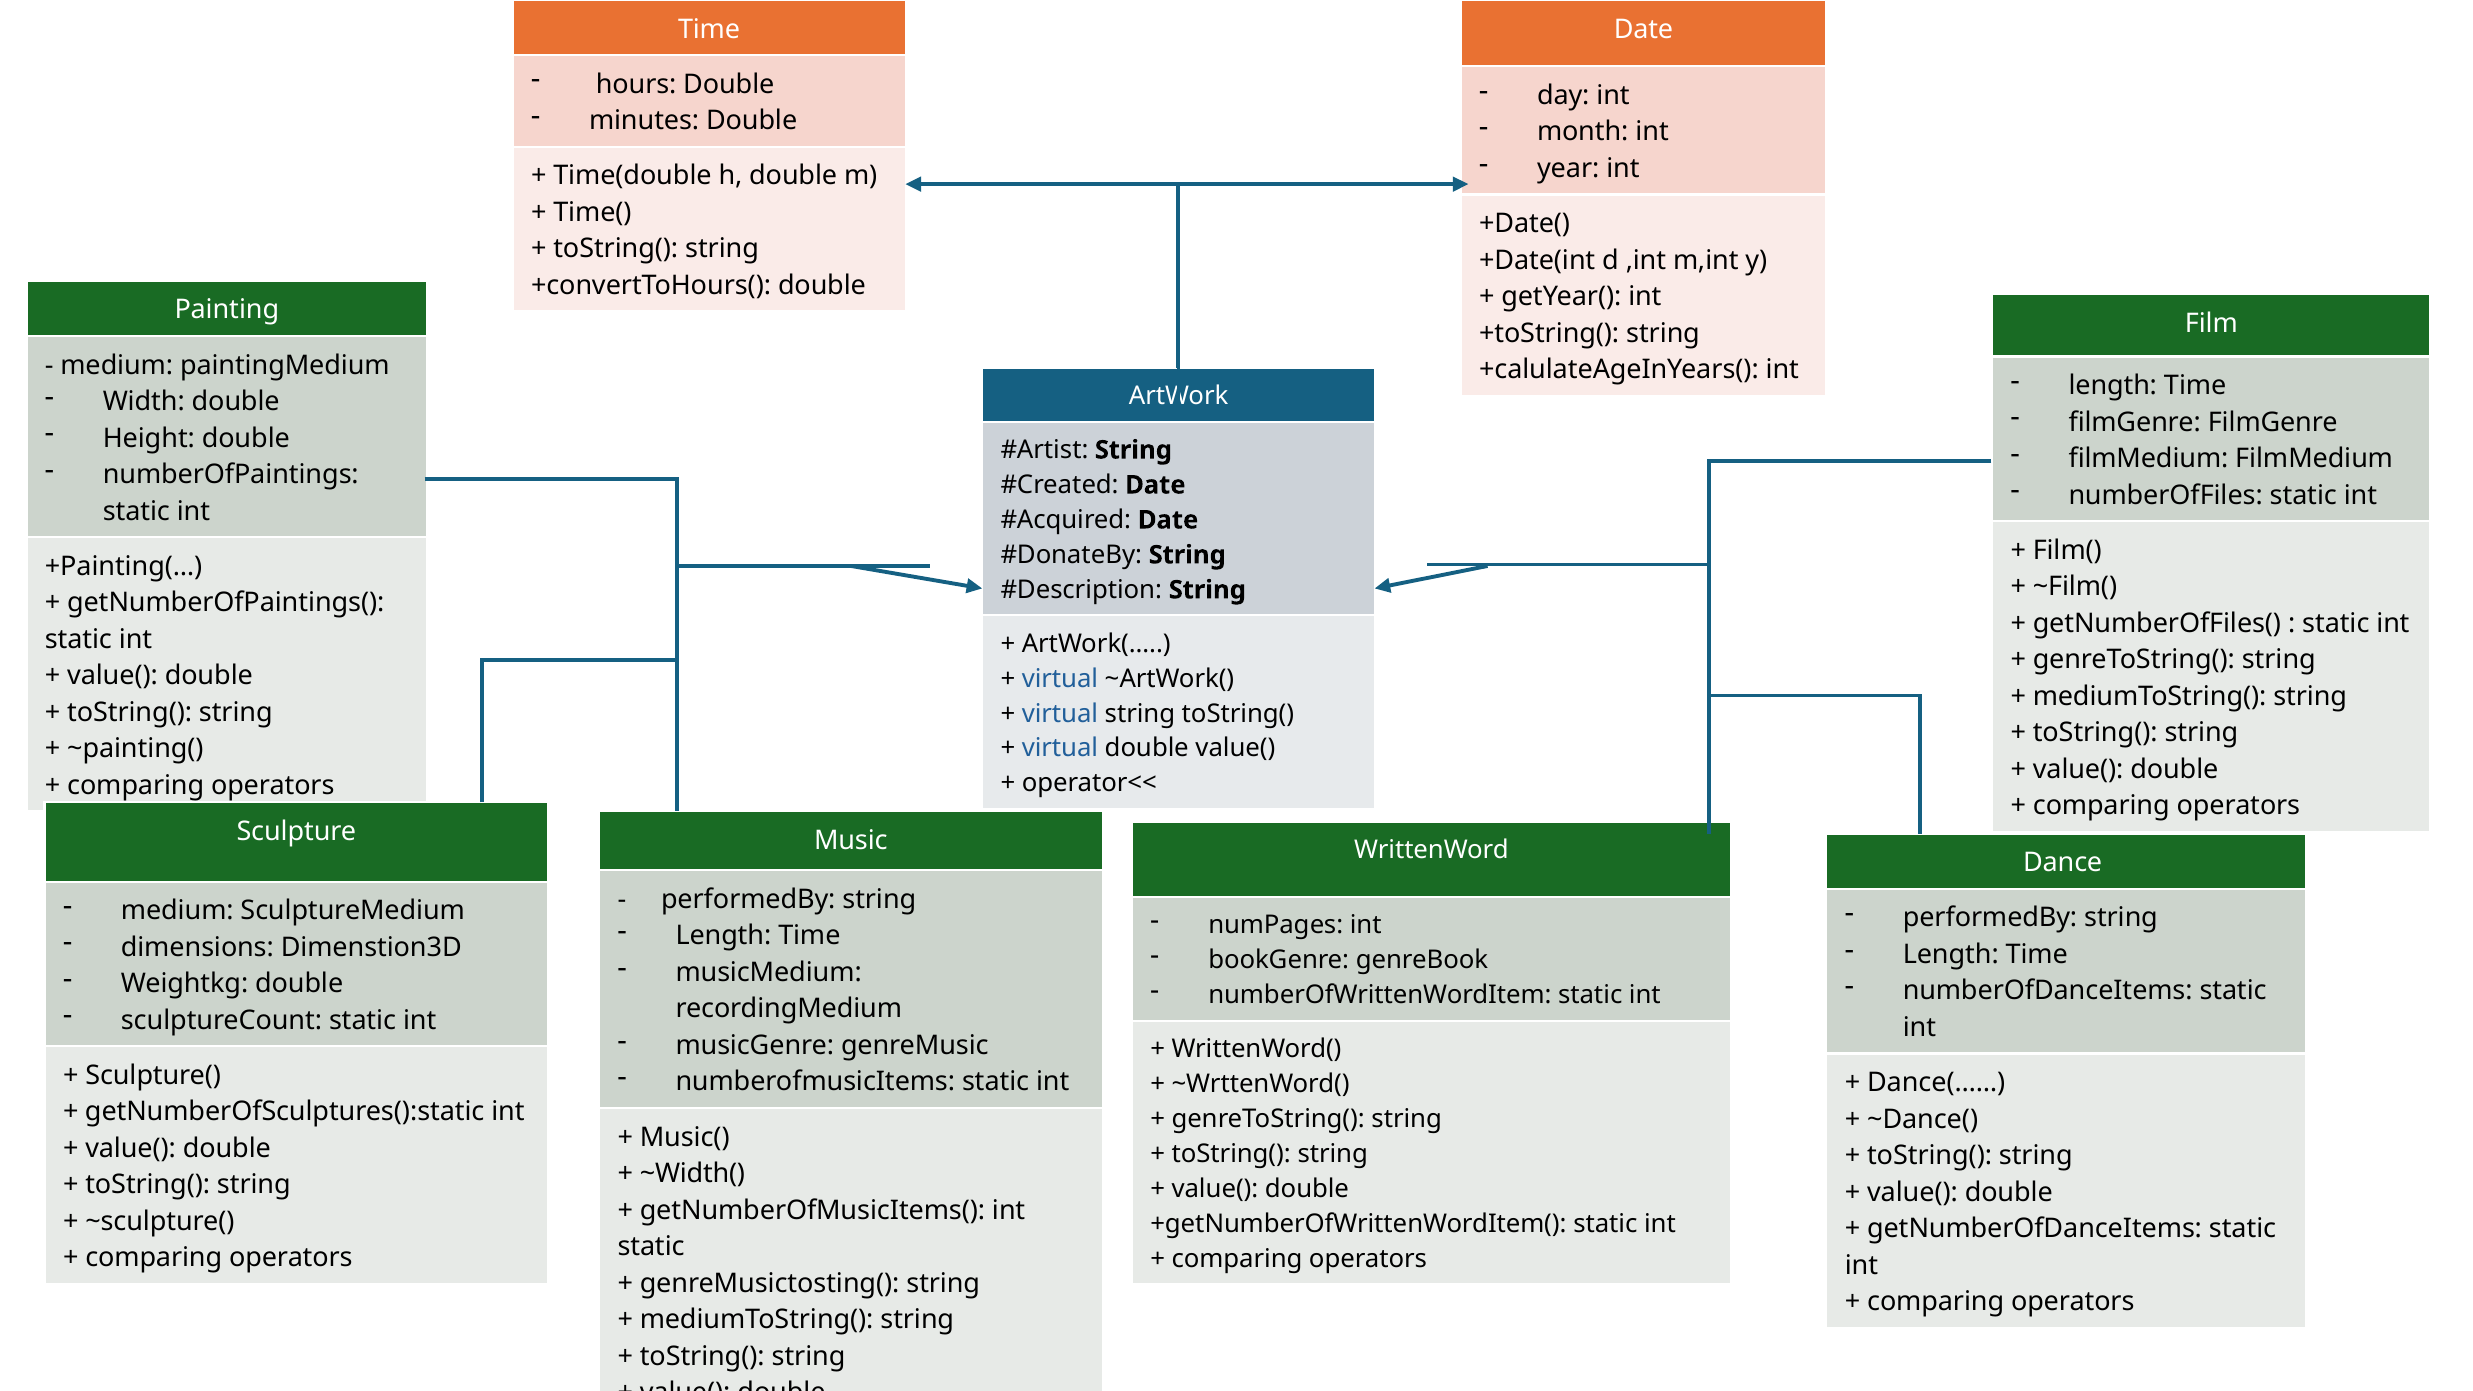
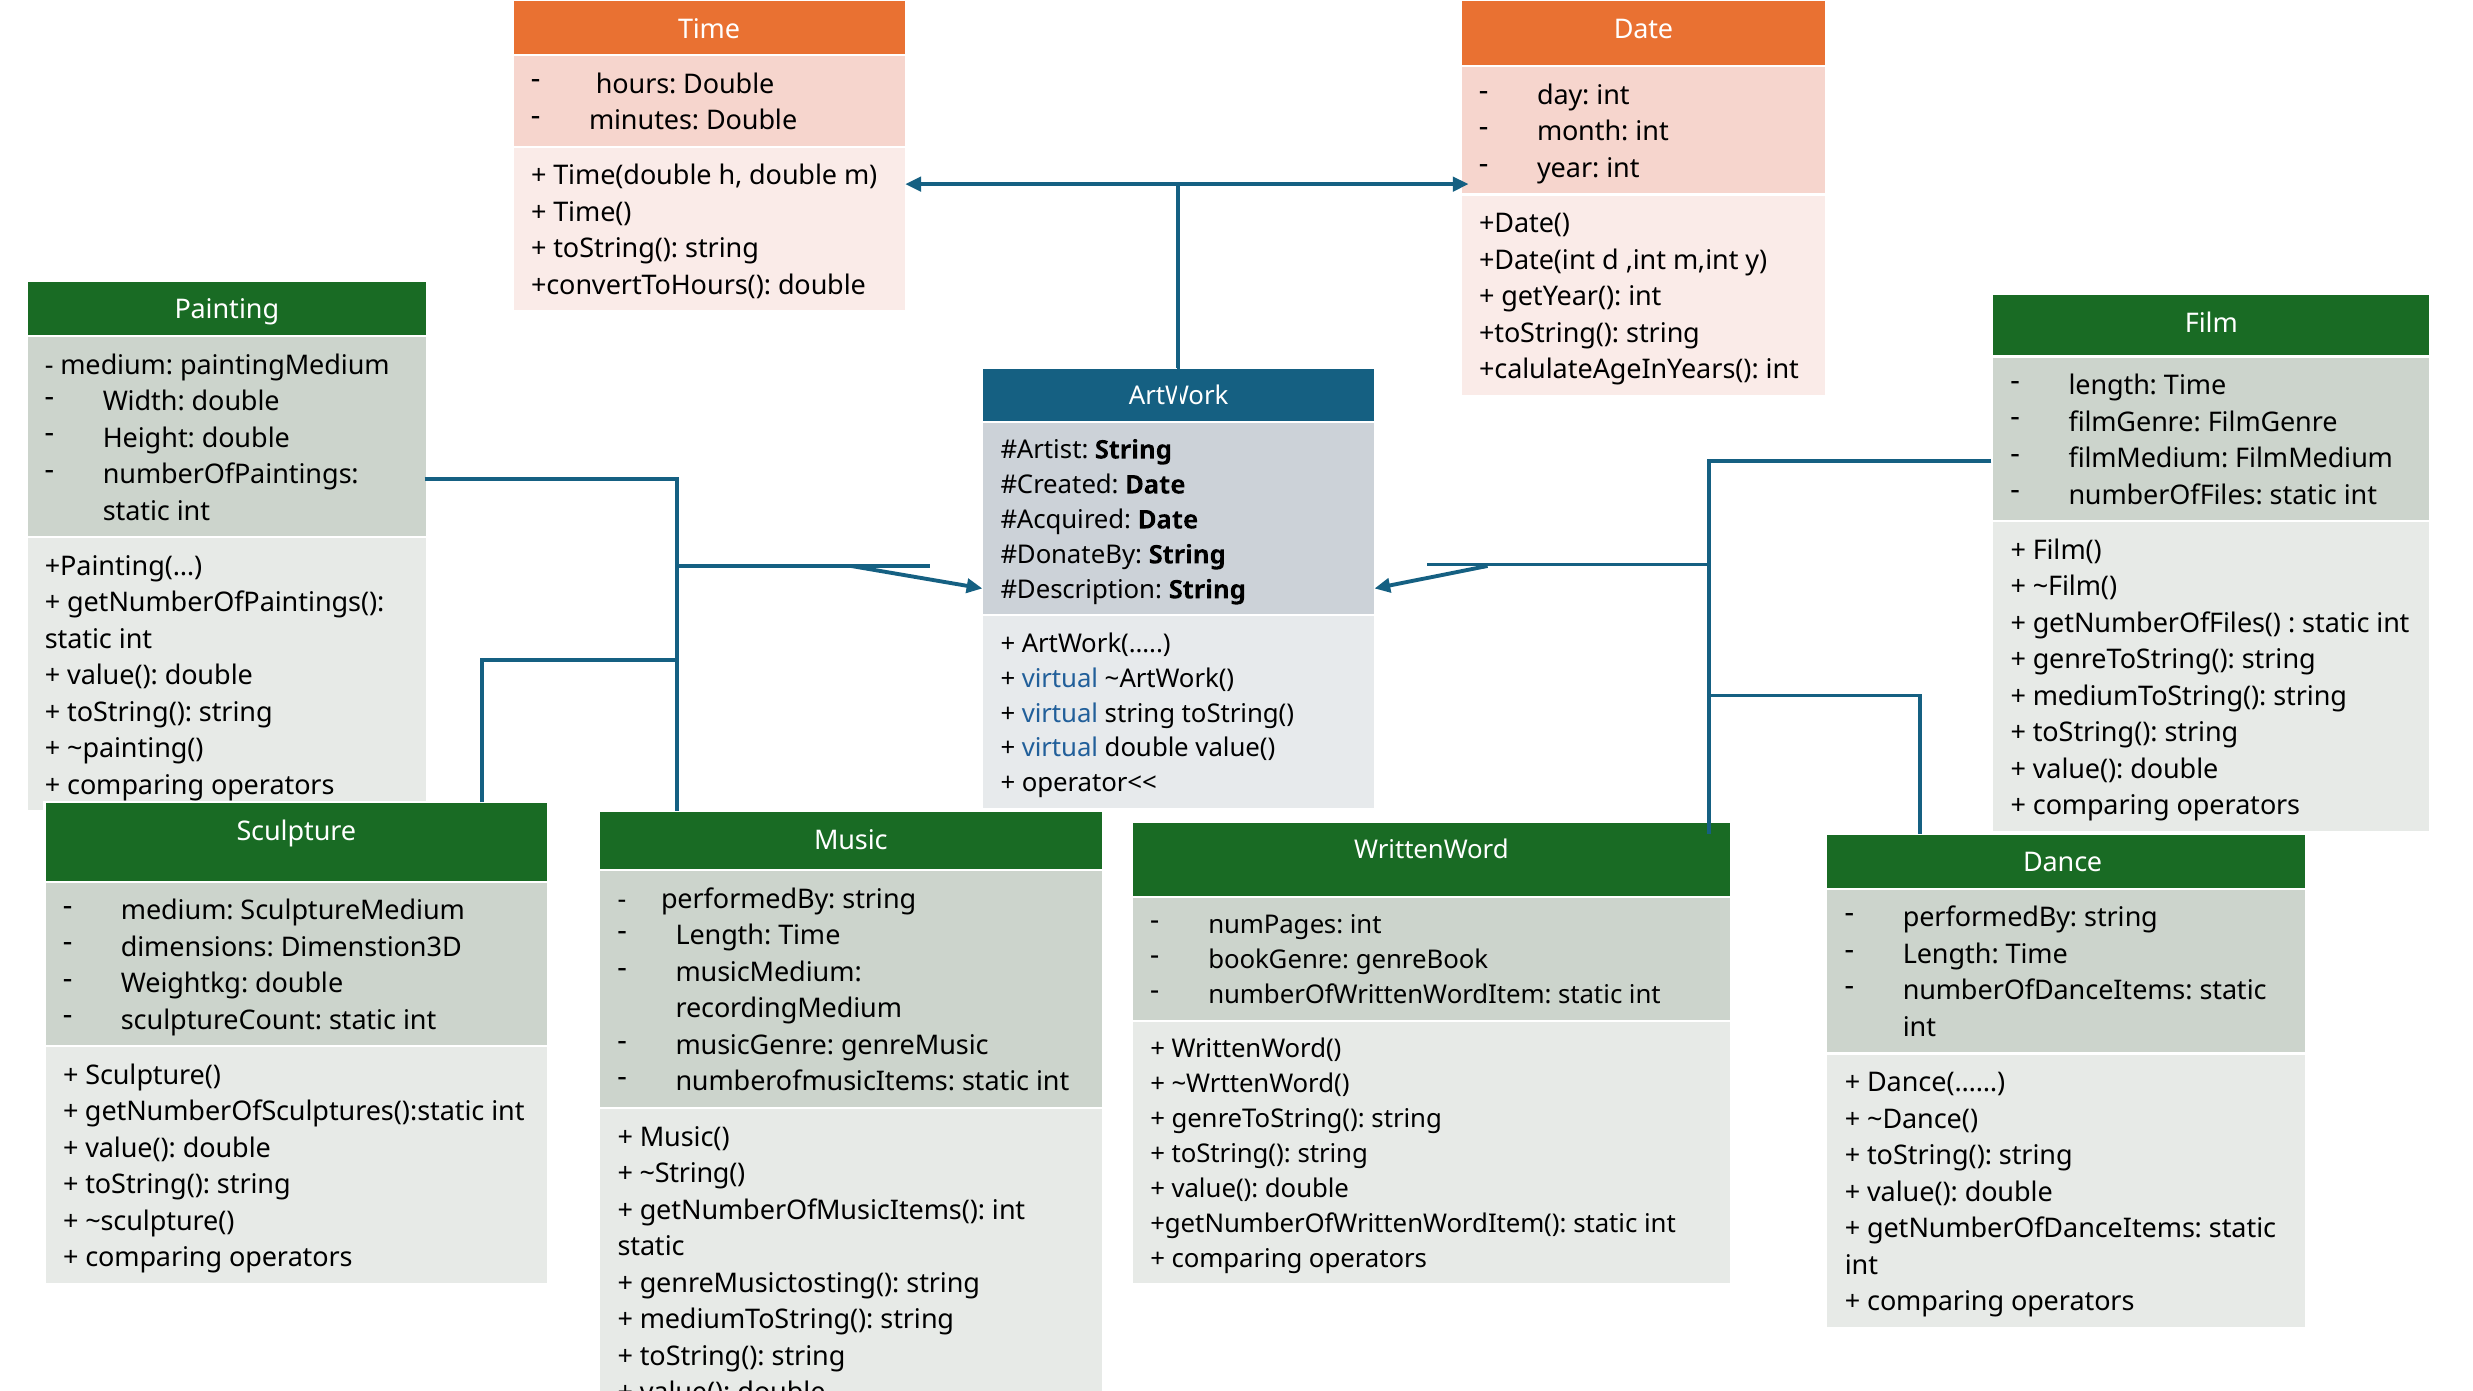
~Width(: ~Width( -> ~String(
